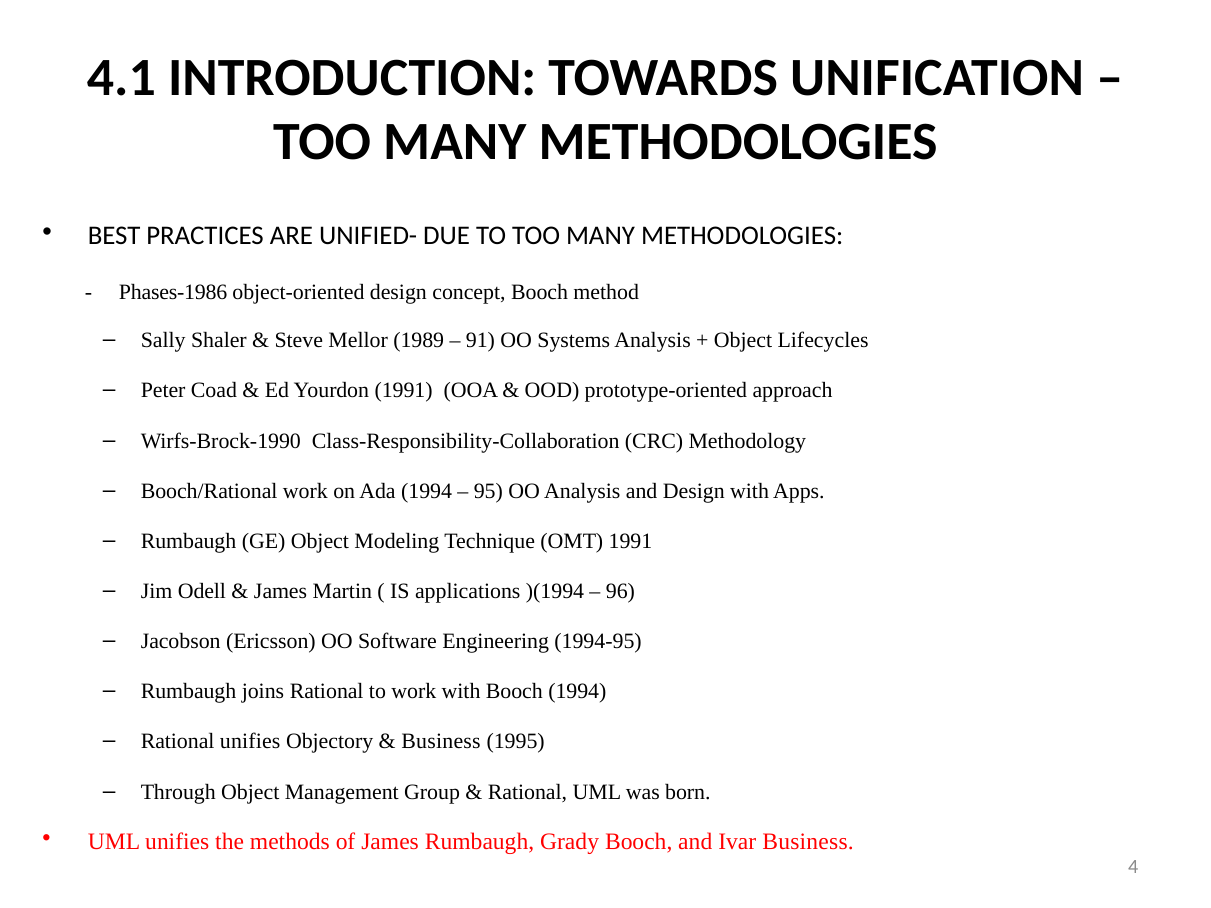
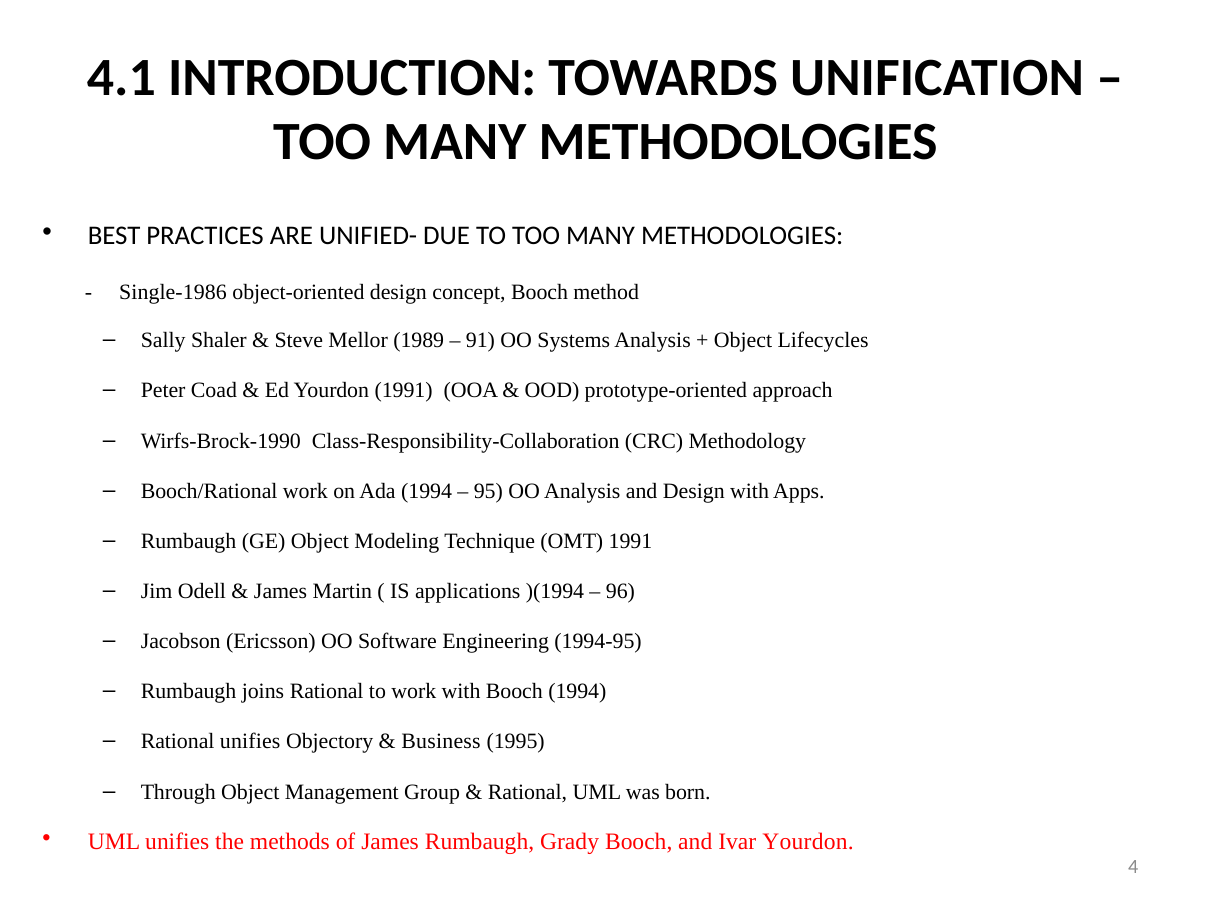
Phases-1986: Phases-1986 -> Single-1986
Ivar Business: Business -> Yourdon
